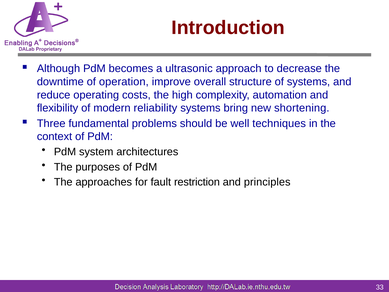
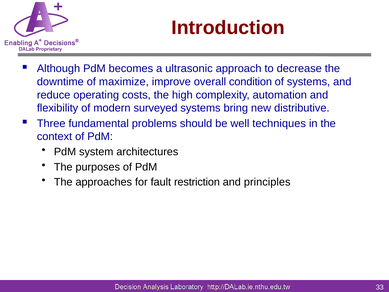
operation: operation -> maximize
structure: structure -> condition
reliability: reliability -> surveyed
shortening: shortening -> distributive
